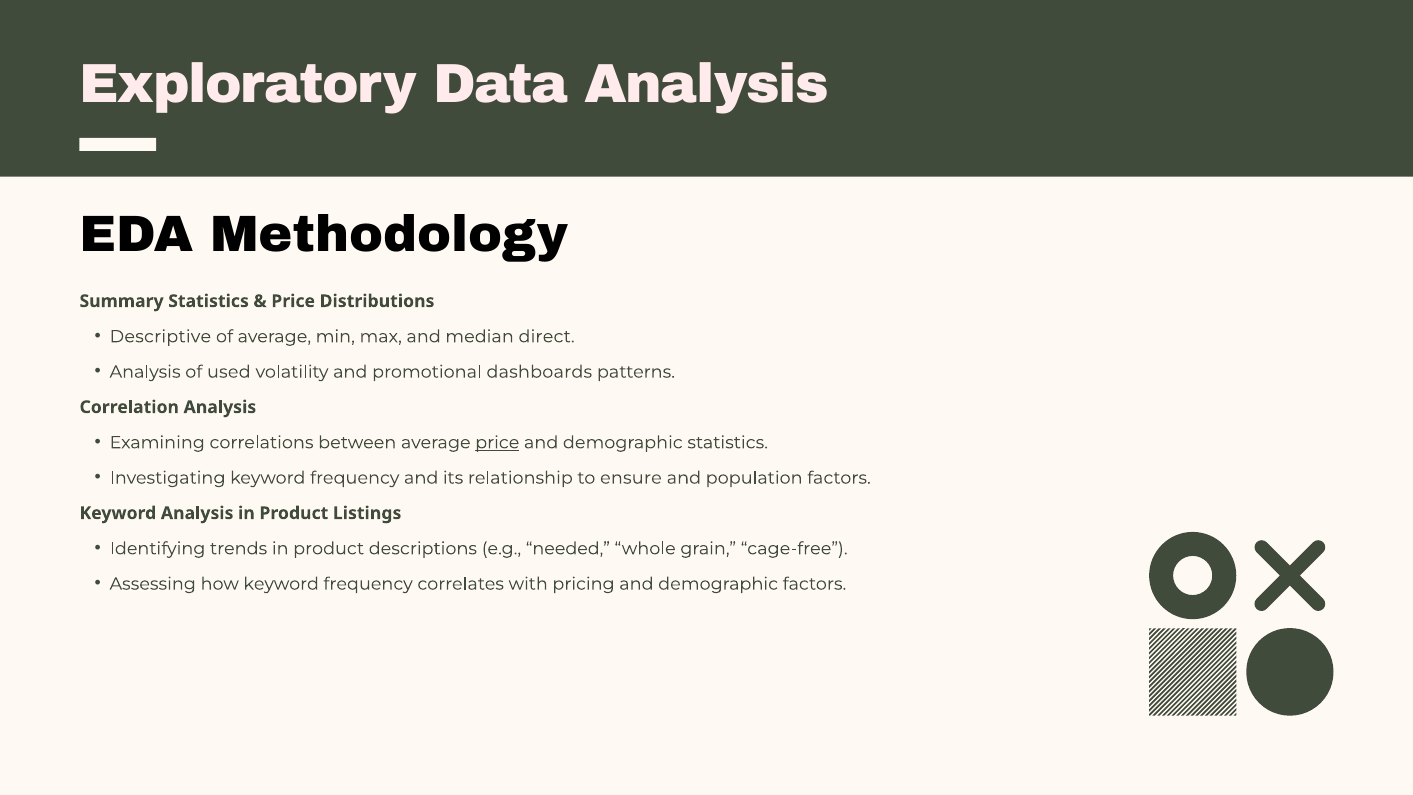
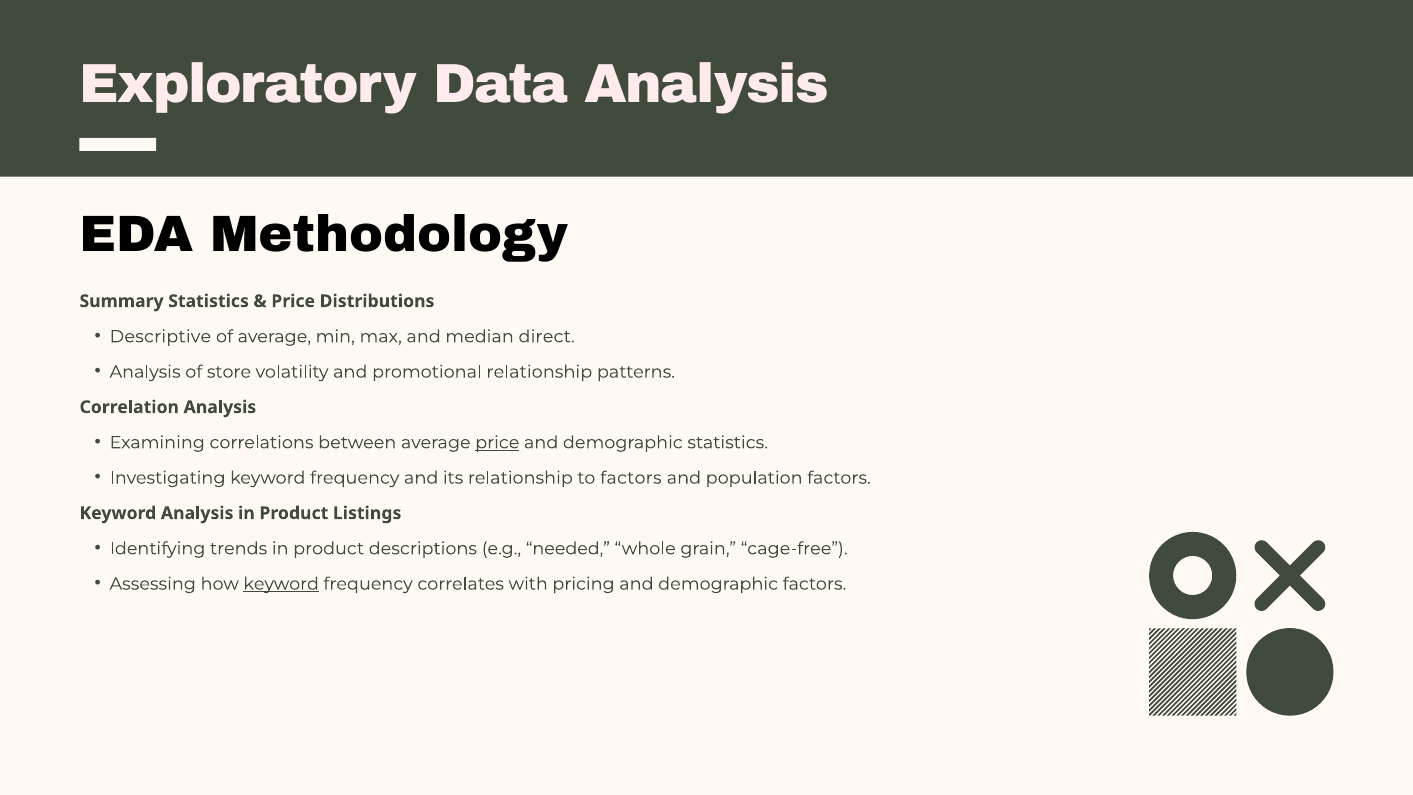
used: used -> store
promotional dashboards: dashboards -> relationship
to ensure: ensure -> factors
keyword at (281, 584) underline: none -> present
